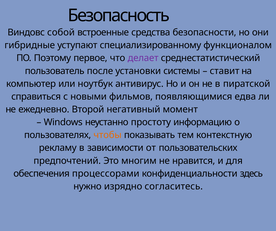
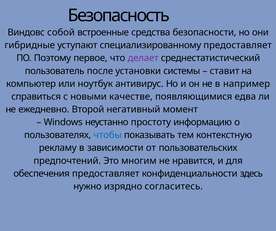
специализированному функционалом: функционалом -> предоставляет
пиратской: пиратской -> например
фильмов: фильмов -> качестве
чтобы colour: orange -> blue
обеспечения процессорами: процессорами -> предоставляет
